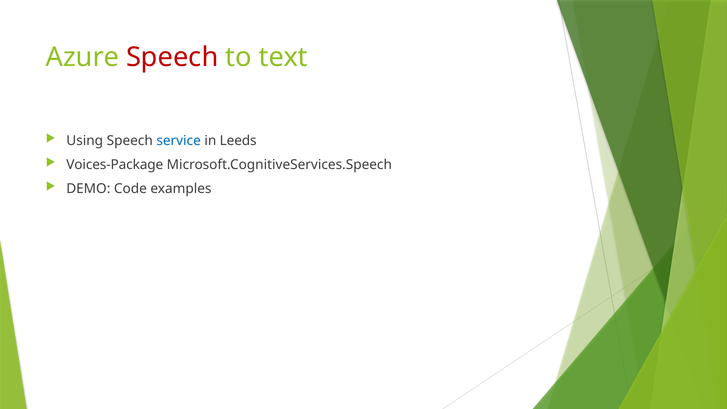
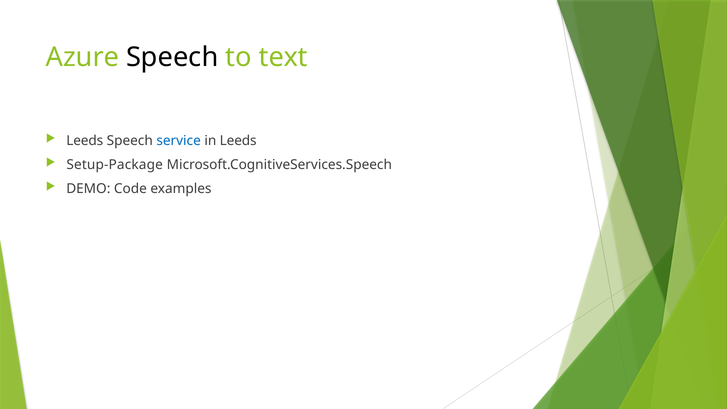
Speech at (172, 57) colour: red -> black
Using at (85, 141): Using -> Leeds
Voices-Package: Voices-Package -> Setup-Package
